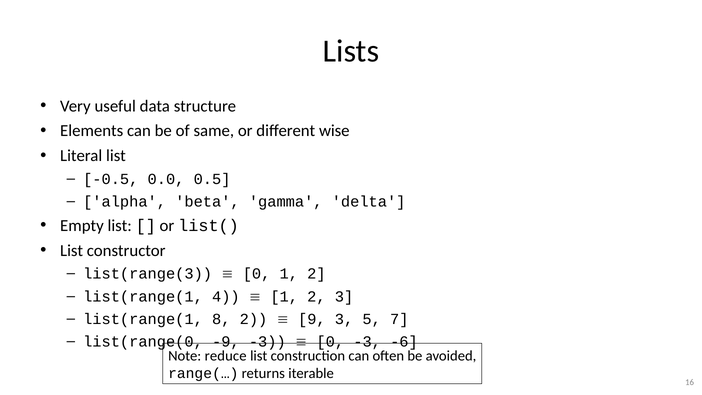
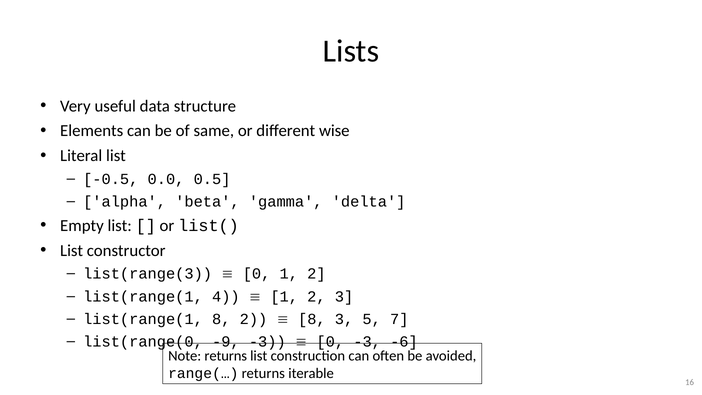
9 at (312, 319): 9 -> 8
Note reduce: reduce -> returns
